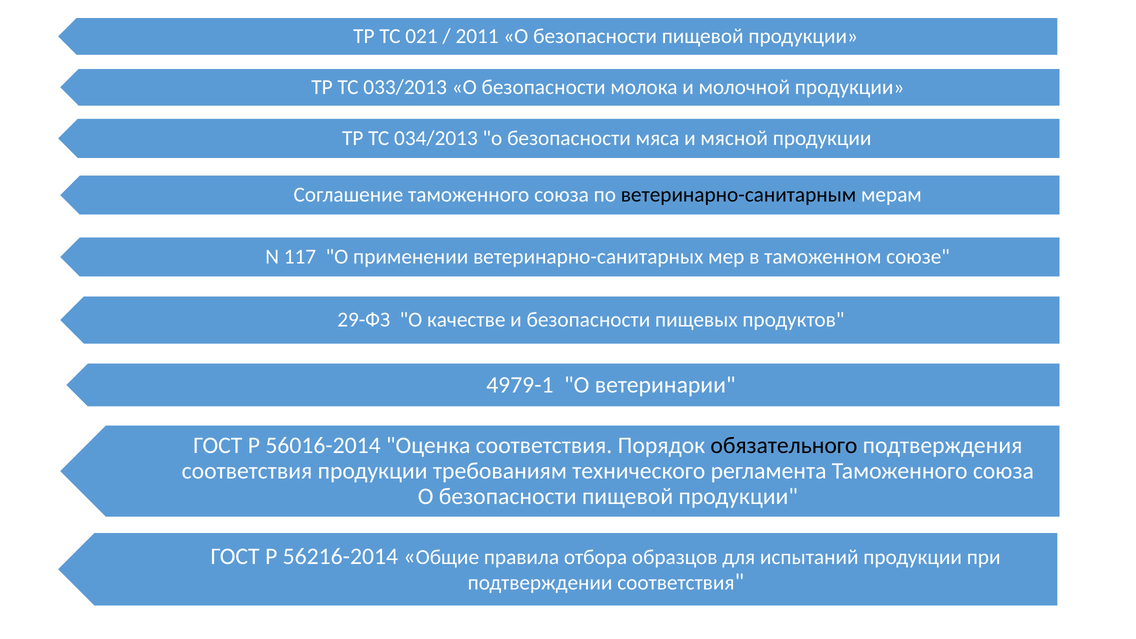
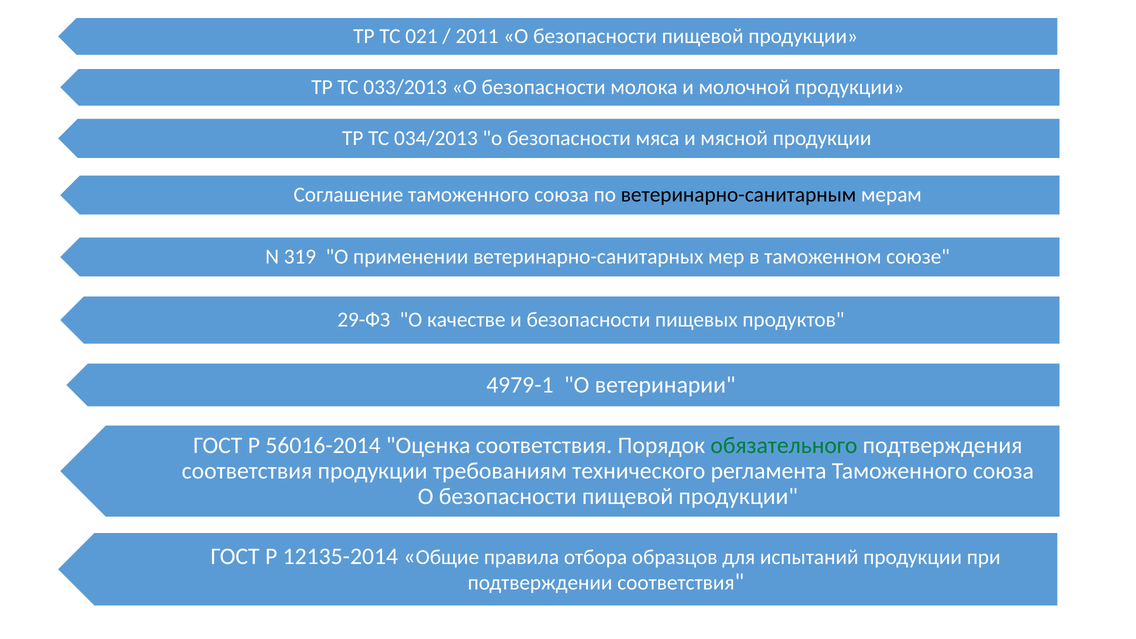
117: 117 -> 319
обязательного colour: black -> green
56216-2014: 56216-2014 -> 12135-2014
